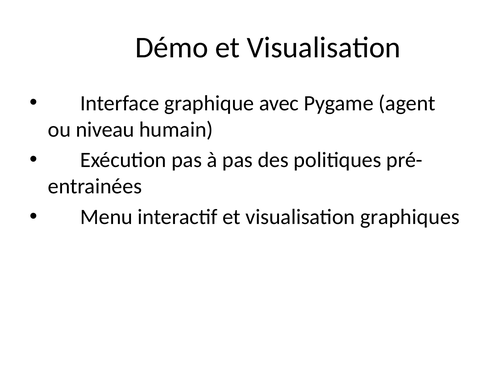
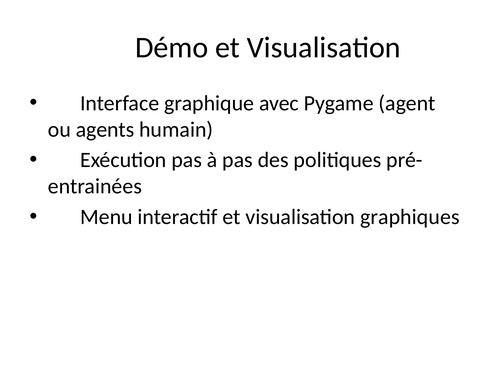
niveau: niveau -> agents
